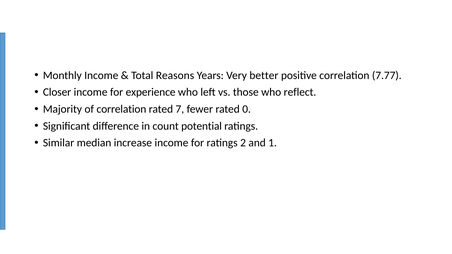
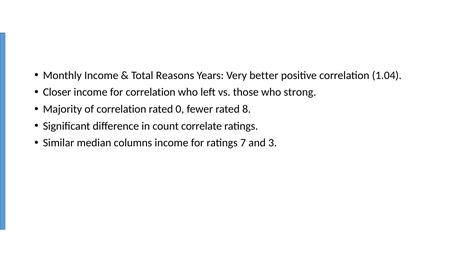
7.77: 7.77 -> 1.04
for experience: experience -> correlation
reflect: reflect -> strong
7: 7 -> 0
0: 0 -> 8
potential: potential -> correlate
increase: increase -> columns
2: 2 -> 7
1: 1 -> 3
